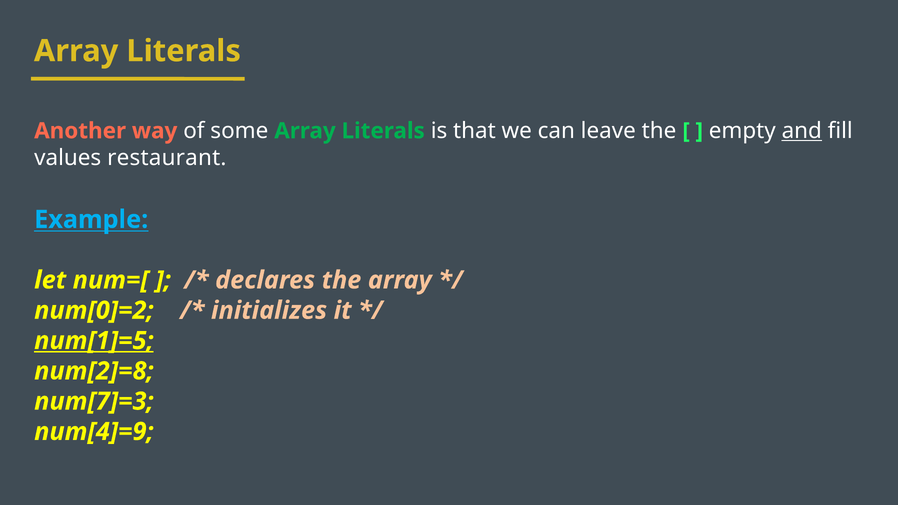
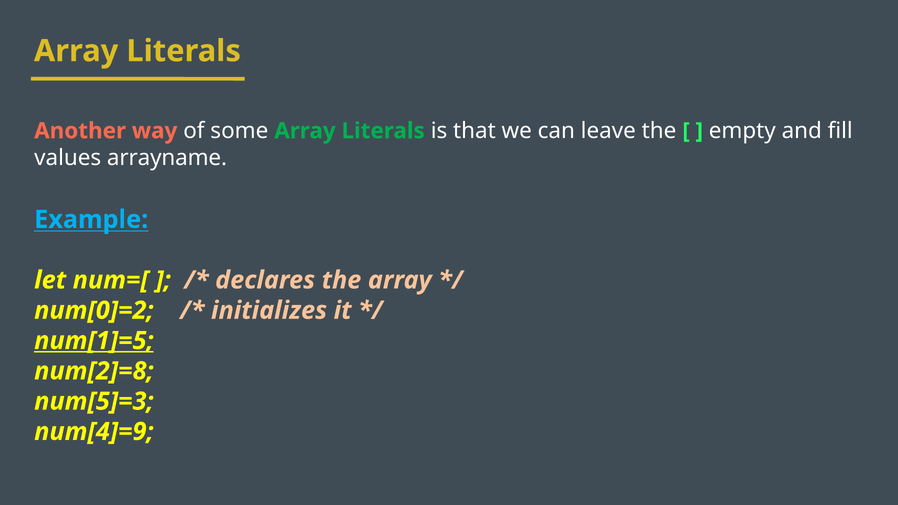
and underline: present -> none
restaurant: restaurant -> arrayname
num[7]=3: num[7]=3 -> num[5]=3
